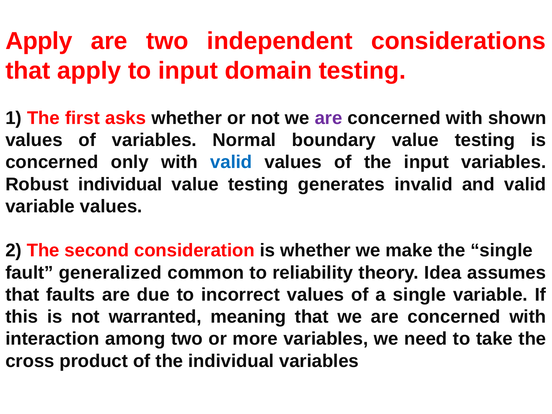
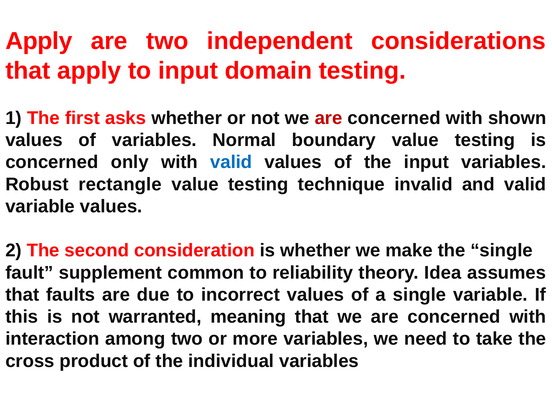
are at (328, 118) colour: purple -> red
Robust individual: individual -> rectangle
generates: generates -> technique
generalized: generalized -> supplement
